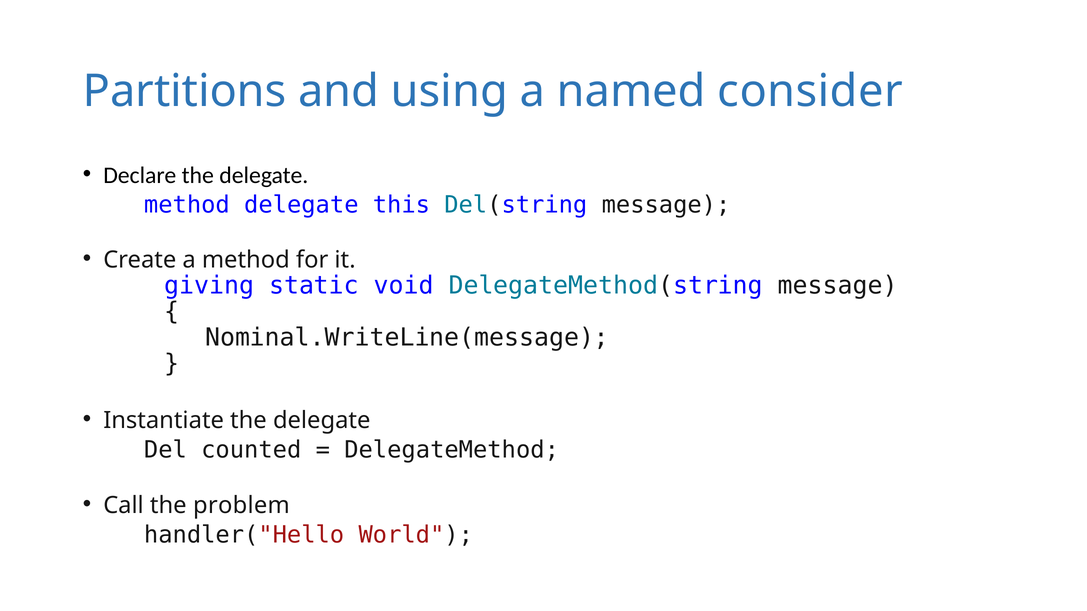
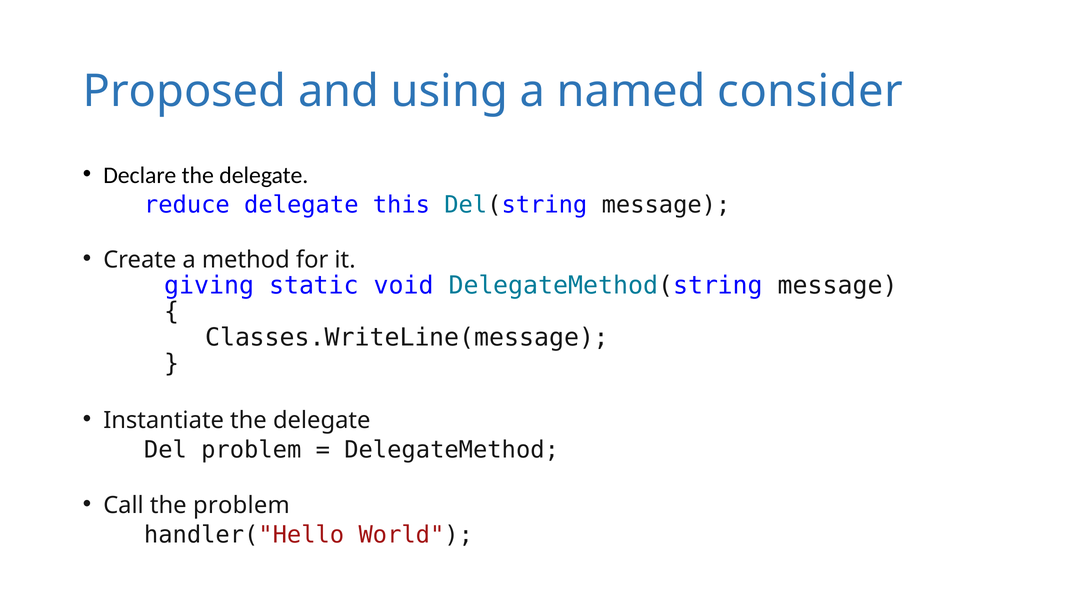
Partitions: Partitions -> Proposed
method at (187, 205): method -> reduce
Nominal.WriteLine(message: Nominal.WriteLine(message -> Classes.WriteLine(message
Del counted: counted -> problem
